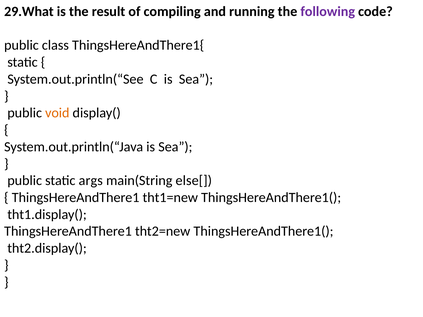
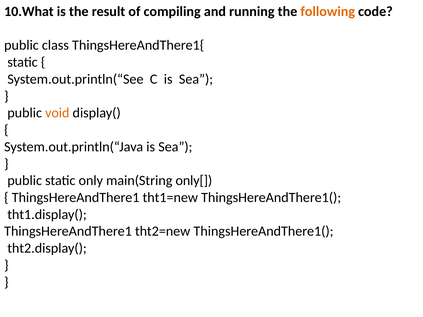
29.What: 29.What -> 10.What
following colour: purple -> orange
args: args -> only
else[: else[ -> only[
